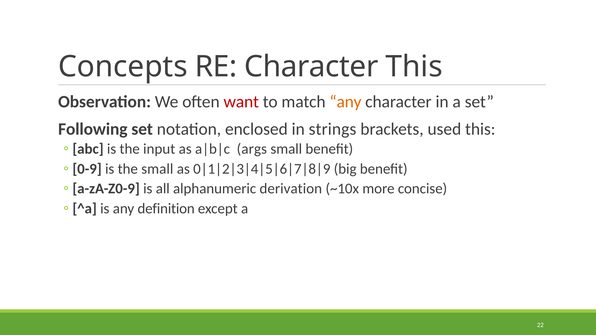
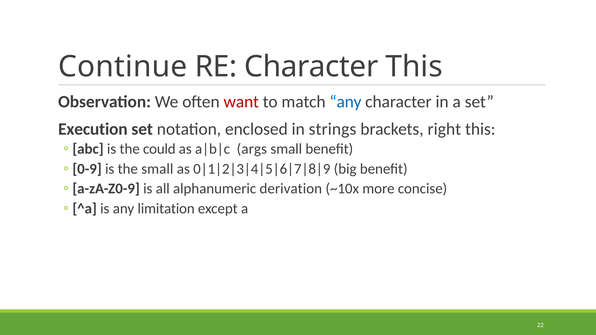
Concepts: Concepts -> Continue
any at (345, 102) colour: orange -> blue
Following: Following -> Execution
used: used -> right
input: input -> could
definition: definition -> limitation
